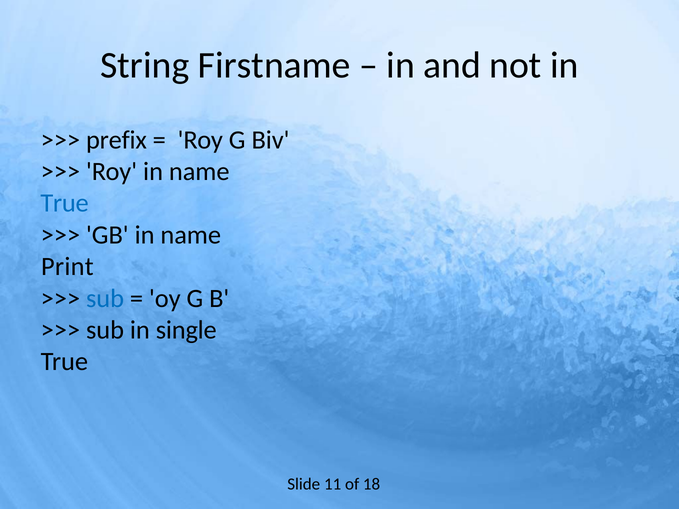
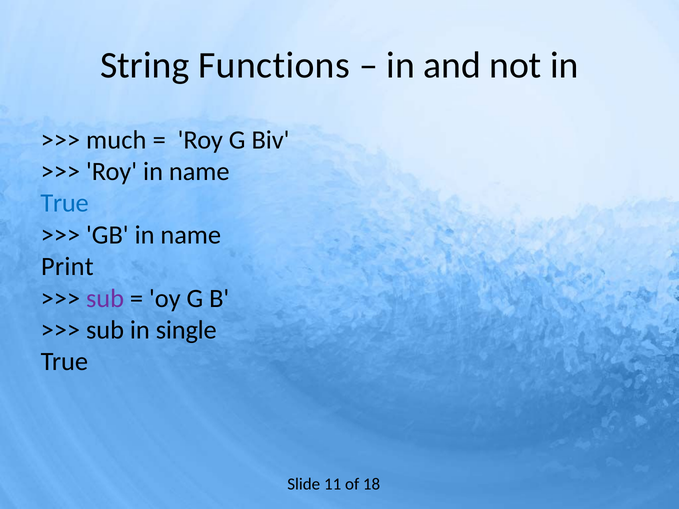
Firstname: Firstname -> Functions
prefix: prefix -> much
sub at (105, 298) colour: blue -> purple
